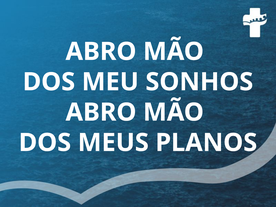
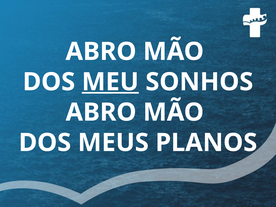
MEU underline: none -> present
